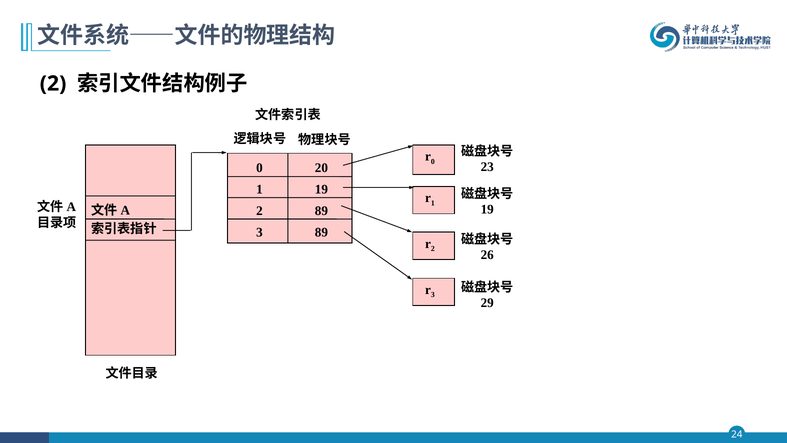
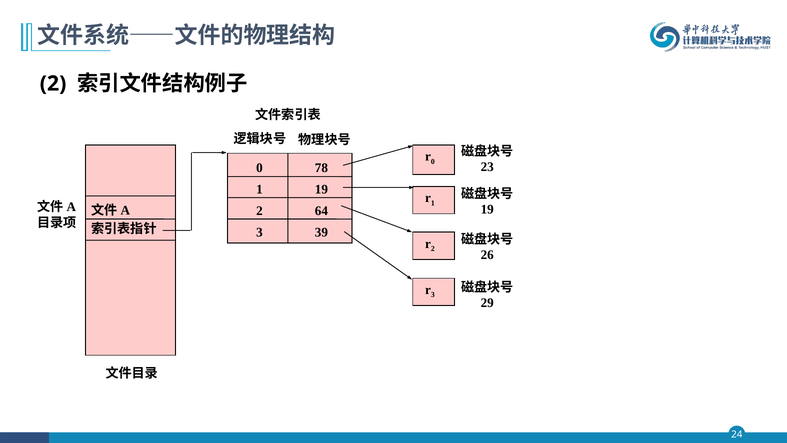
20: 20 -> 78
2 89: 89 -> 64
3 89: 89 -> 39
